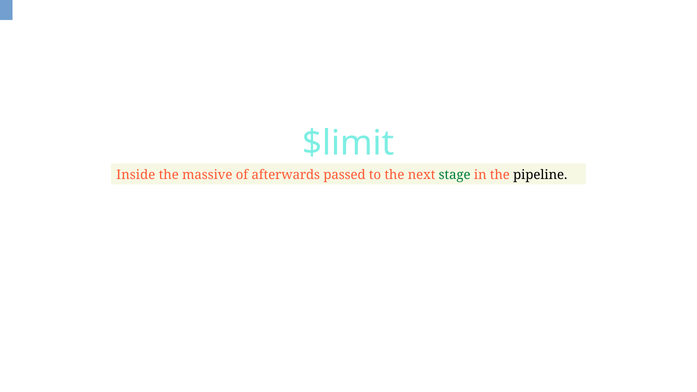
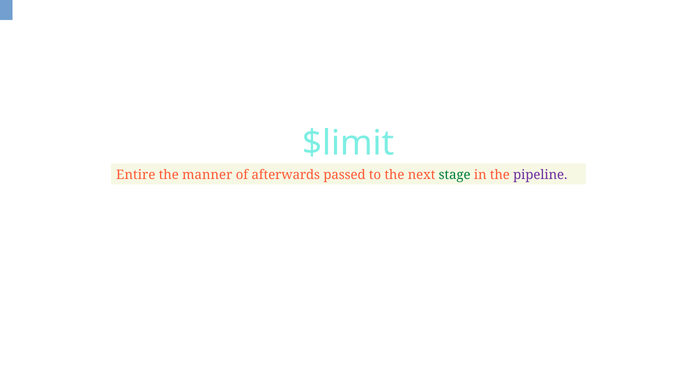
Inside: Inside -> Entire
massive: massive -> manner
pipeline colour: black -> purple
